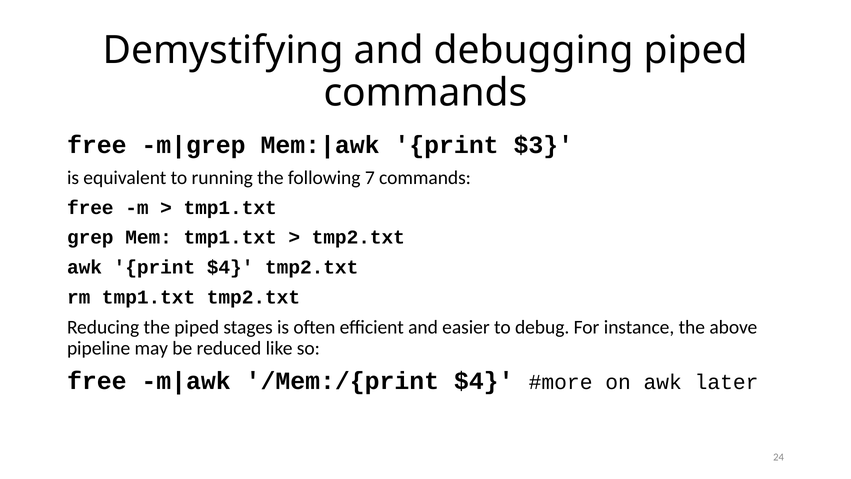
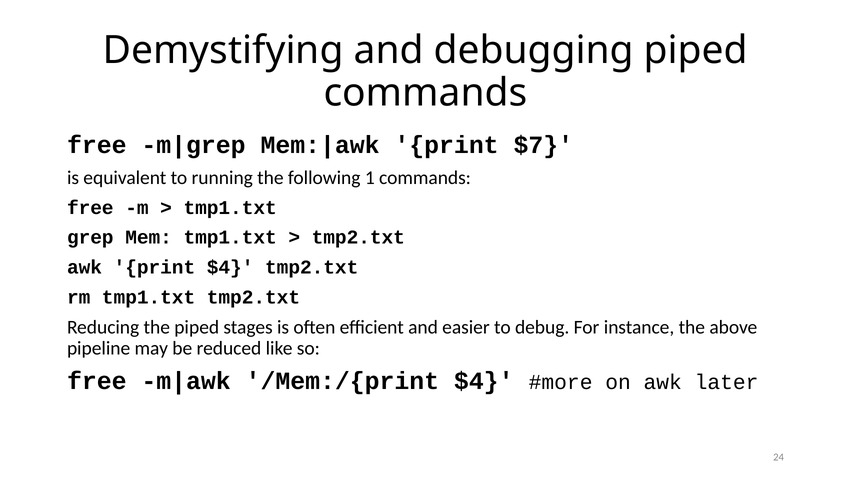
$3: $3 -> $7
7: 7 -> 1
